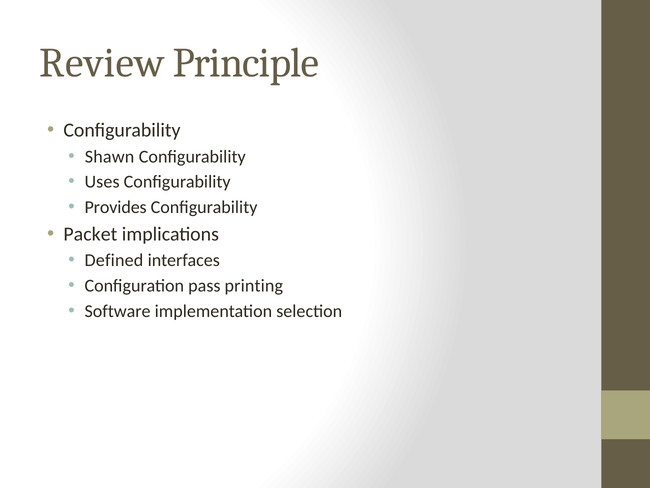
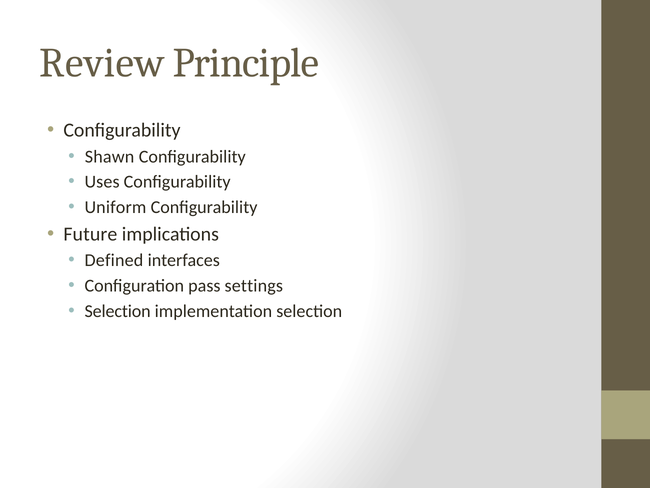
Provides: Provides -> Uniform
Packet: Packet -> Future
printing: printing -> settings
Software at (118, 311): Software -> Selection
